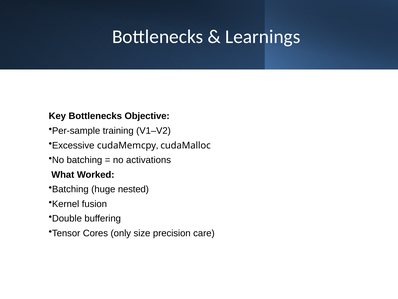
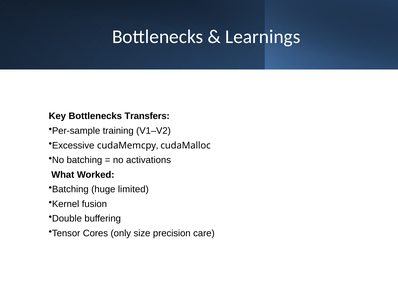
Objective: Objective -> Transfers
nested: nested -> limited
